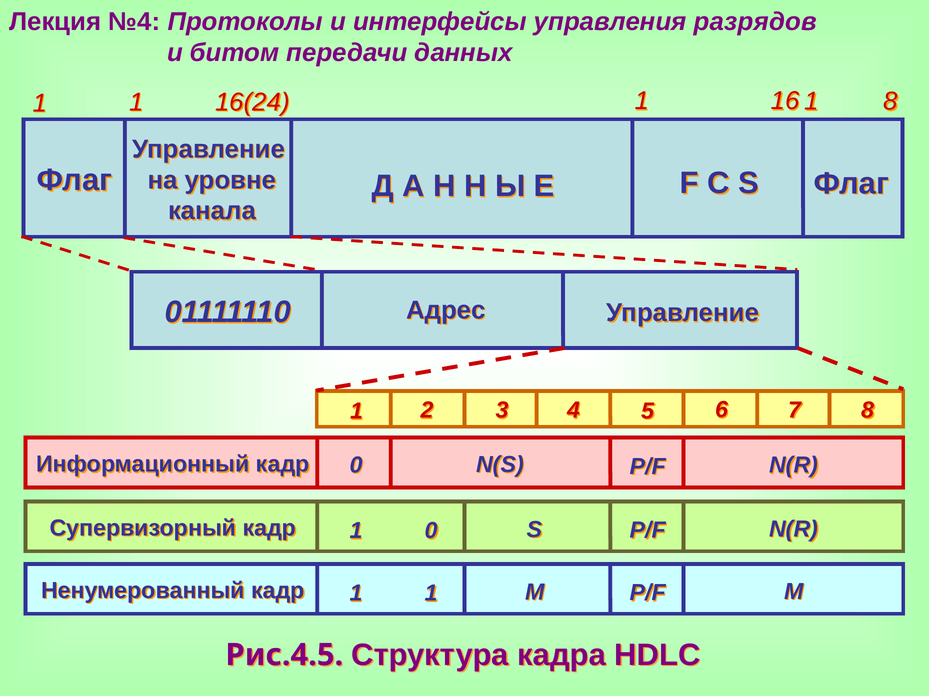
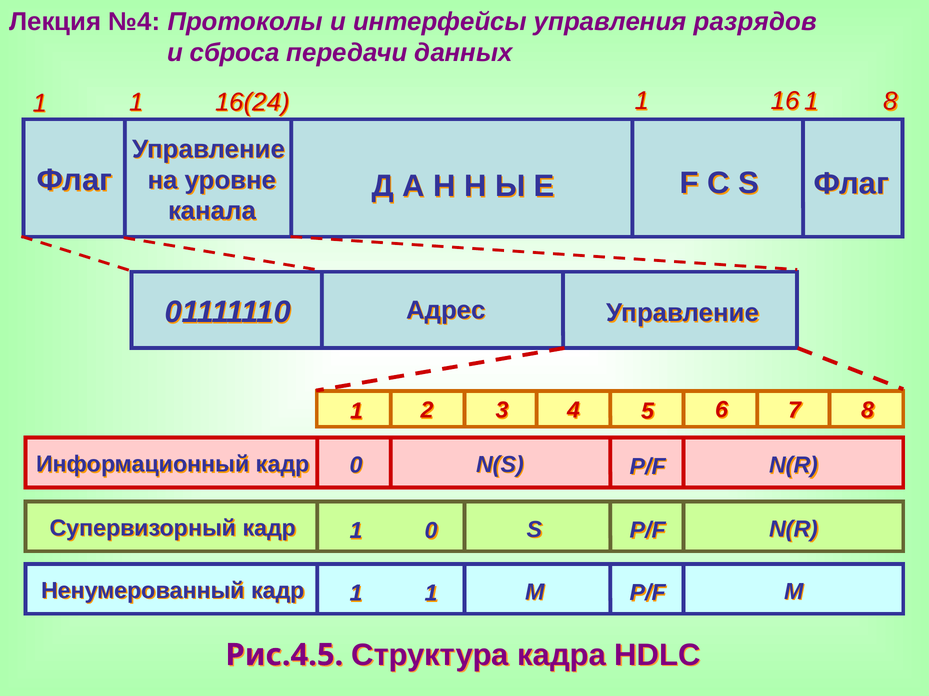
битом: битом -> сброса
